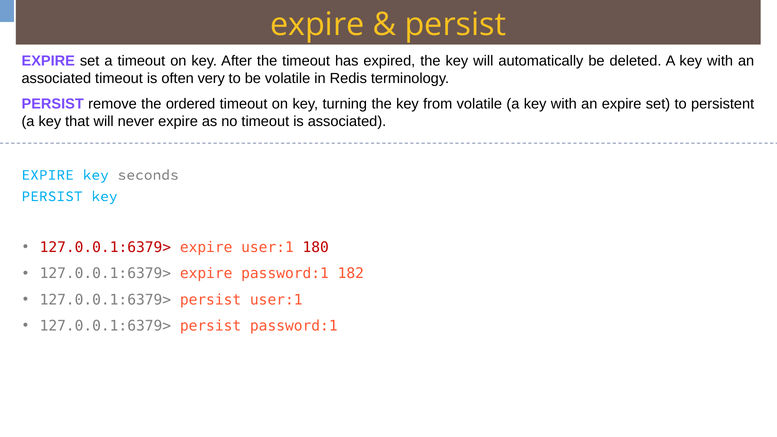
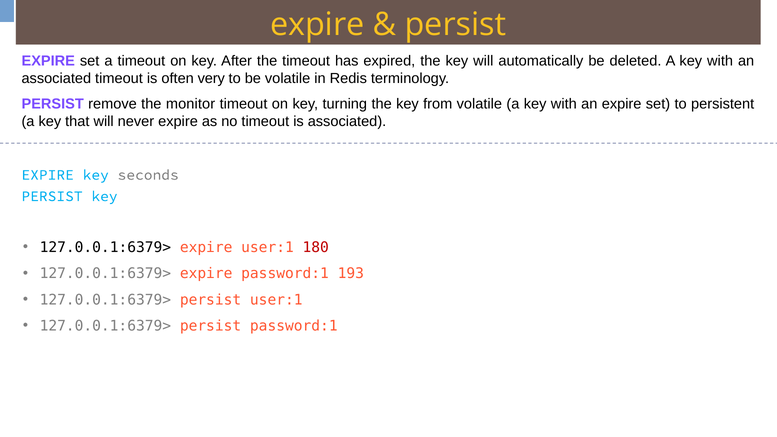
ordered: ordered -> monitor
127.0.0.1:6379> at (105, 247) colour: red -> black
182: 182 -> 193
